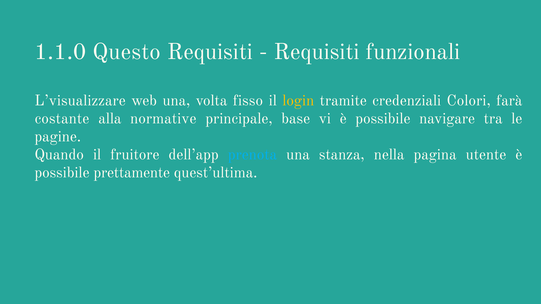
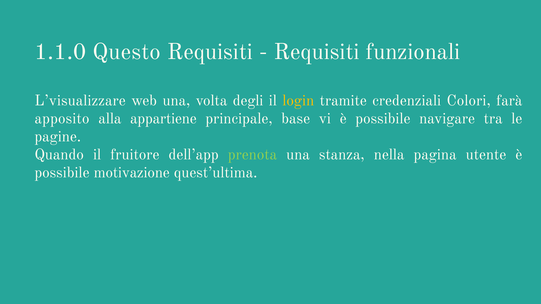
fisso: fisso -> degli
costante: costante -> apposito
normative: normative -> appartiene
prenota colour: light blue -> light green
prettamente: prettamente -> motivazione
